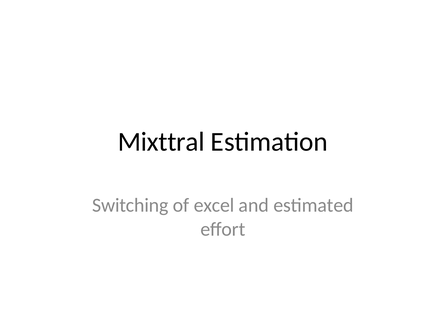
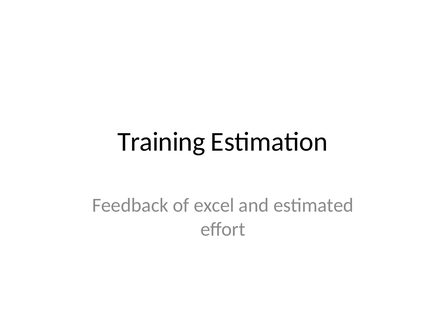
Mixttral: Mixttral -> Training
Switching: Switching -> Feedback
